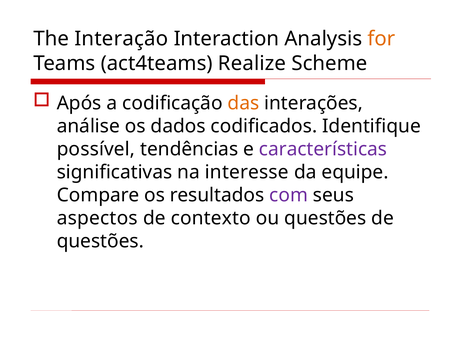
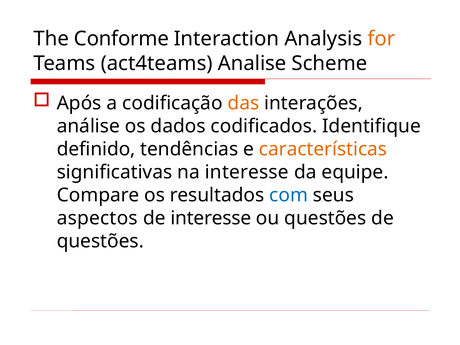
Interação: Interação -> Conforme
Realize: Realize -> Analise
possível: possível -> definido
características colour: purple -> orange
com colour: purple -> blue
de contexto: contexto -> interesse
